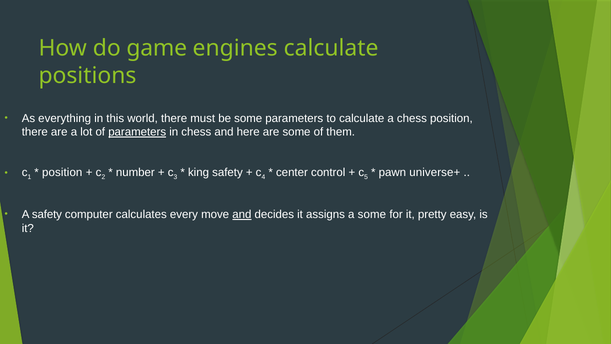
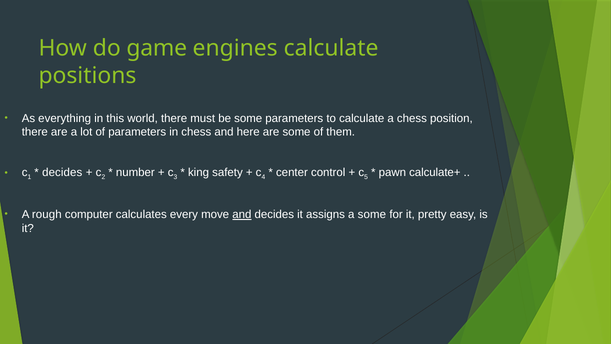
parameters at (137, 132) underline: present -> none
position at (62, 172): position -> decides
universe+: universe+ -> calculate+
A safety: safety -> rough
